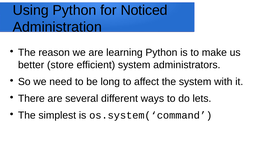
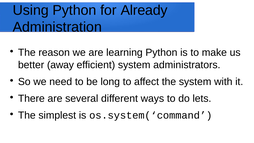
Noticed: Noticed -> Already
store: store -> away
